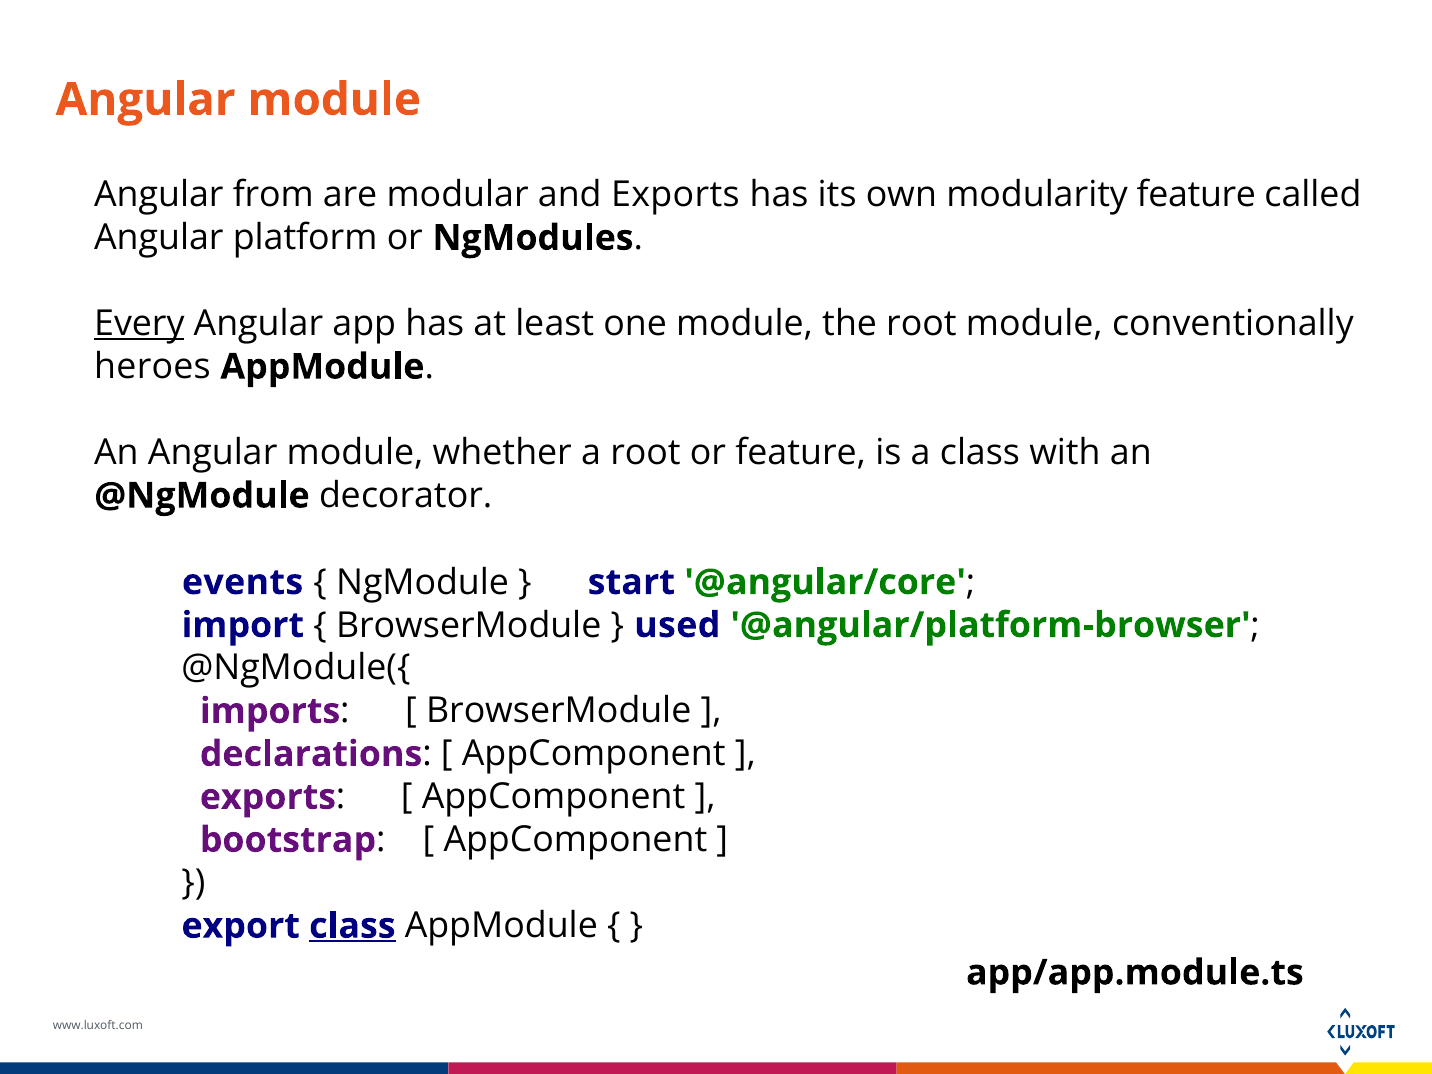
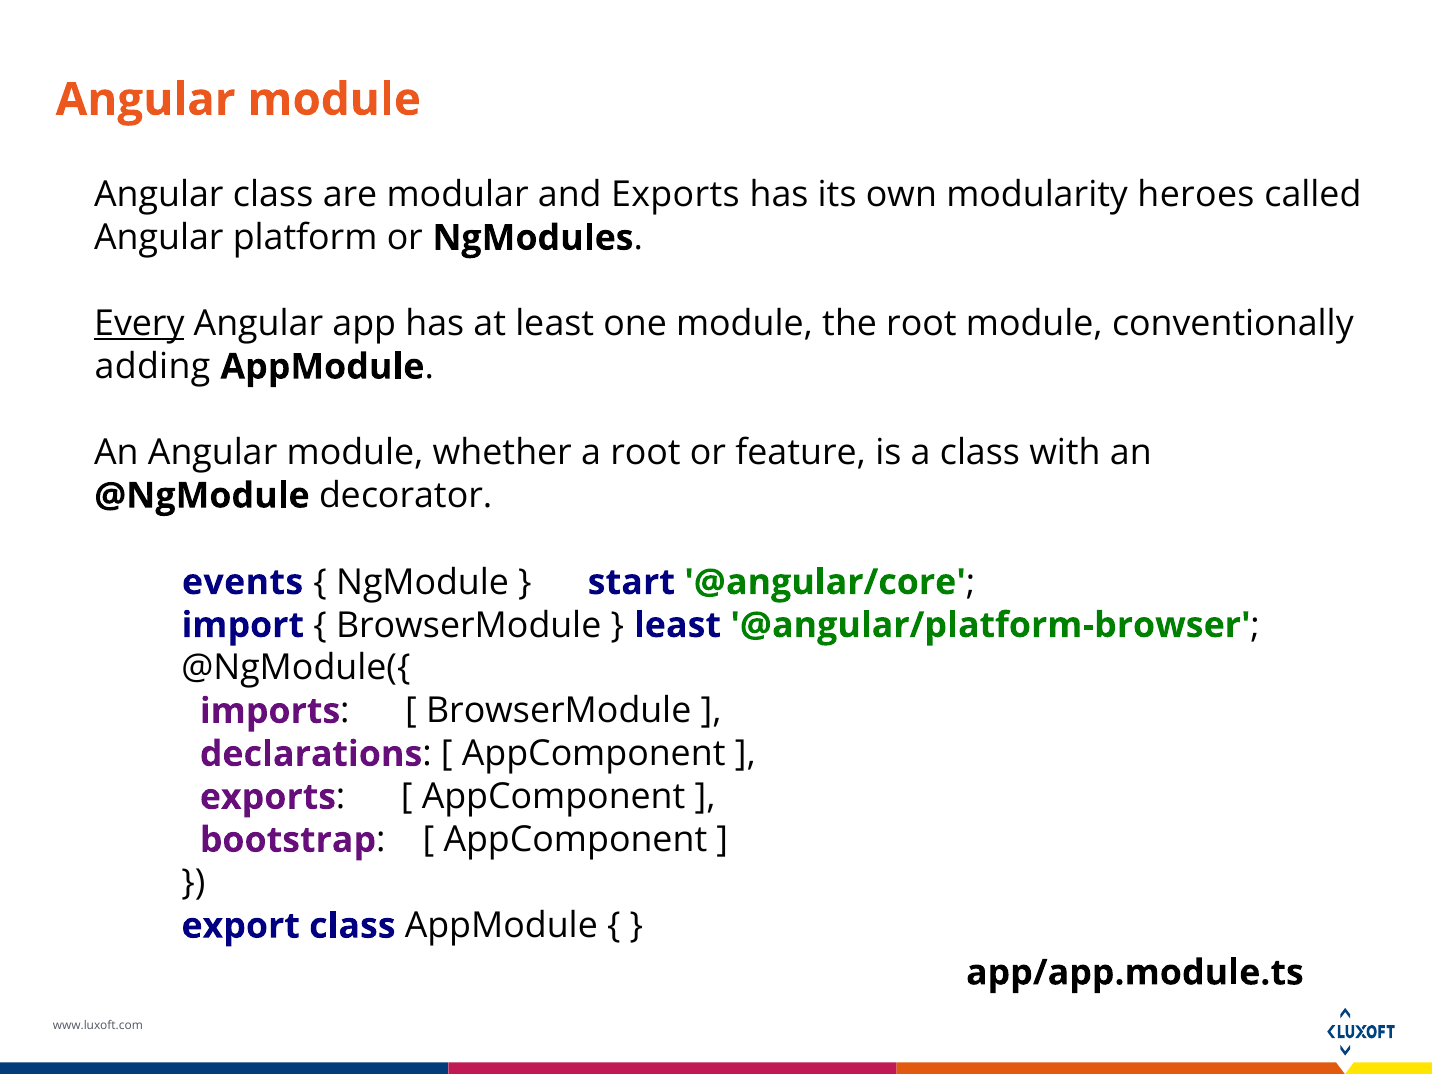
Angular from: from -> class
modularity feature: feature -> heroes
heroes: heroes -> adding
used at (677, 625): used -> least
class at (352, 926) underline: present -> none
